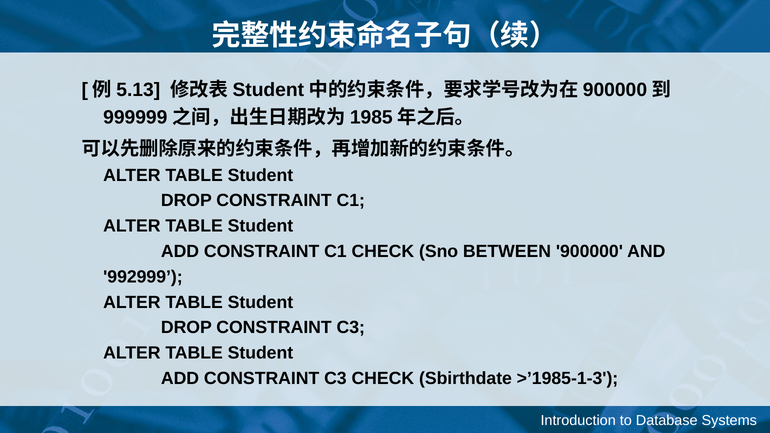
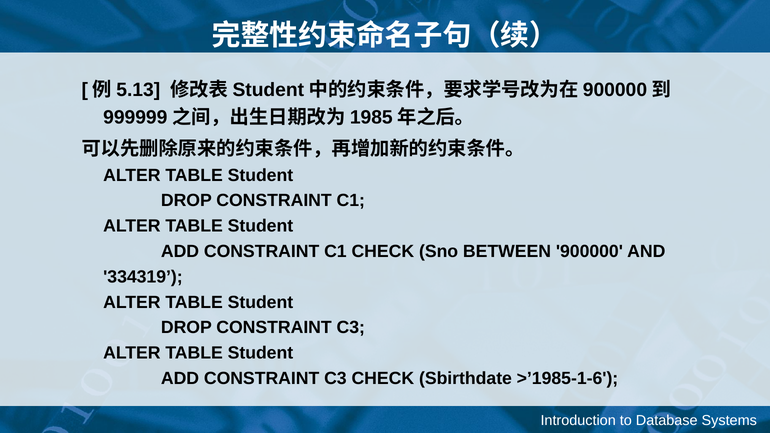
992999: 992999 -> 334319
>’1985-1-3: >’1985-1-3 -> >’1985-1-6
